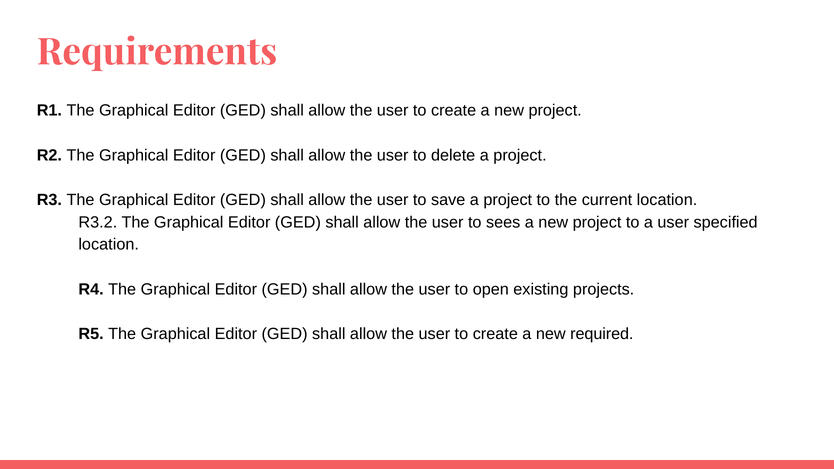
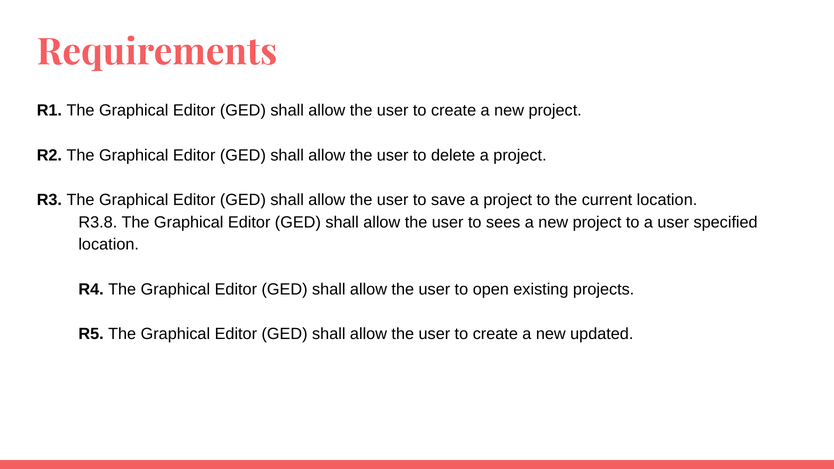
R3.2: R3.2 -> R3.8
required: required -> updated
